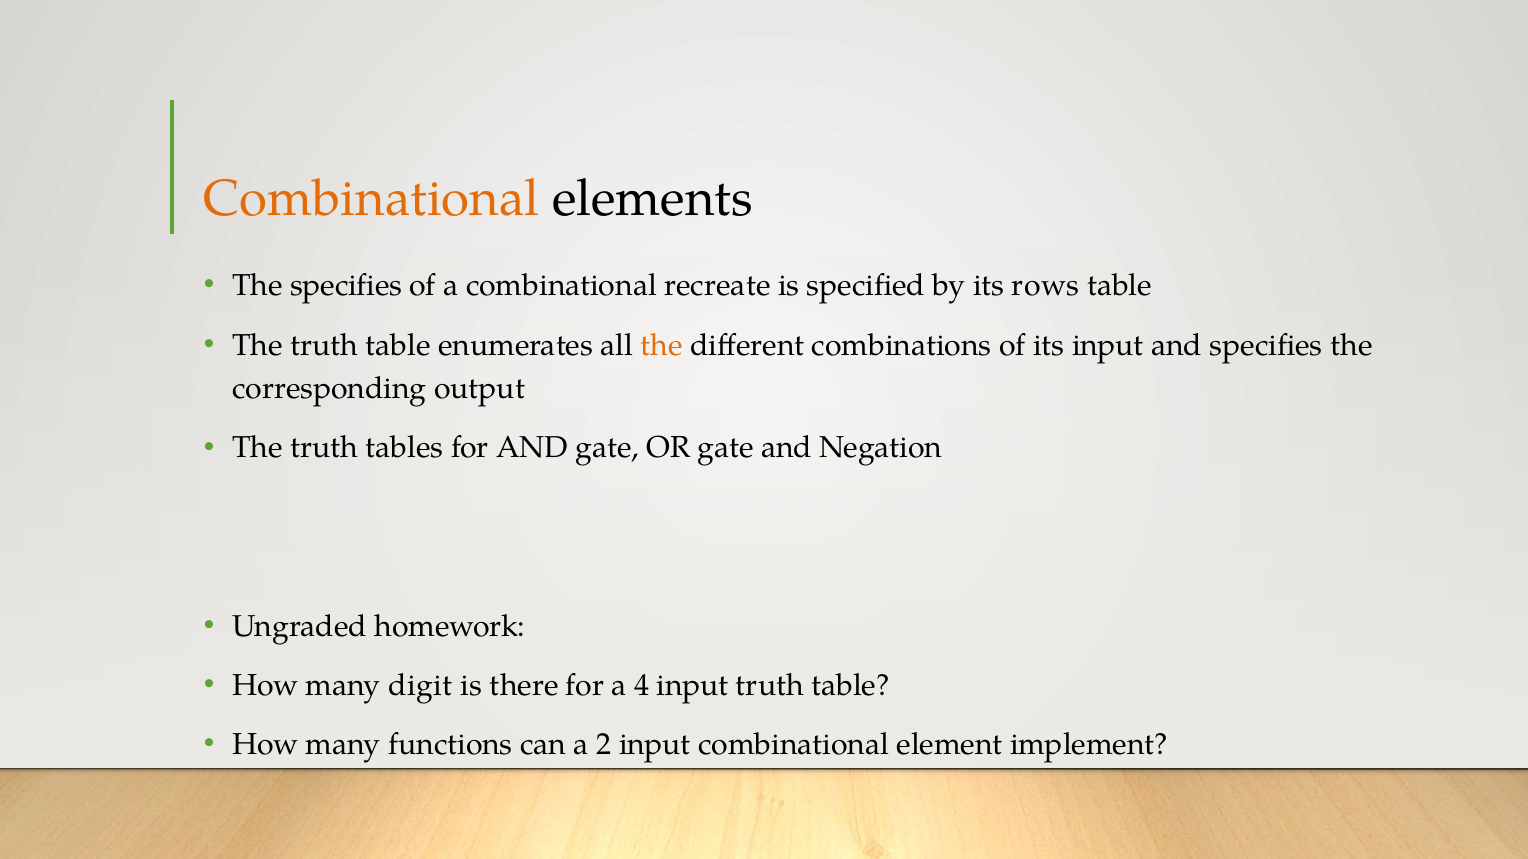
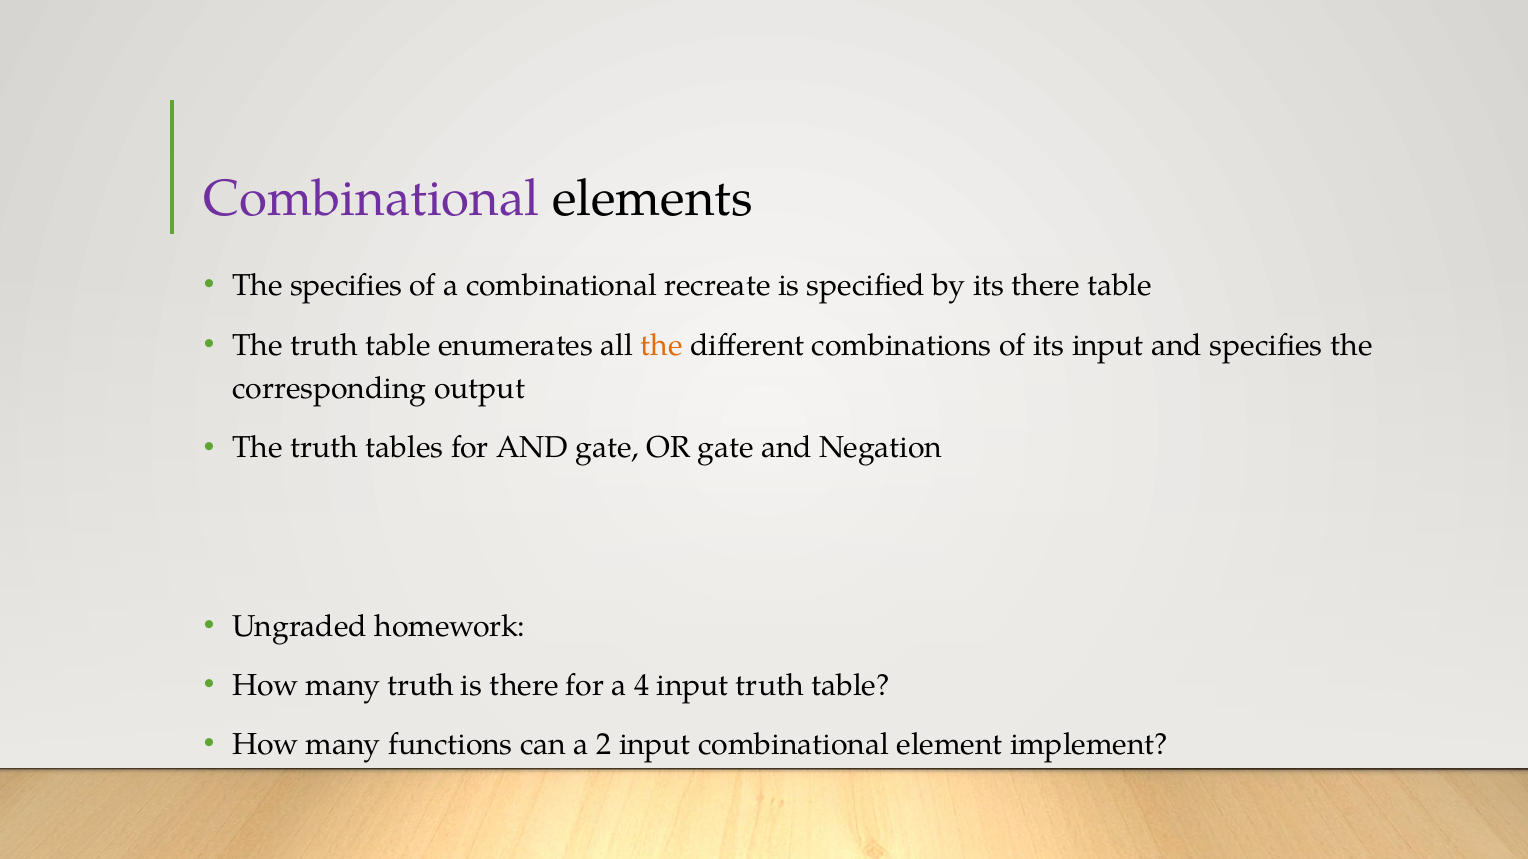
Combinational at (372, 199) colour: orange -> purple
its rows: rows -> there
many digit: digit -> truth
